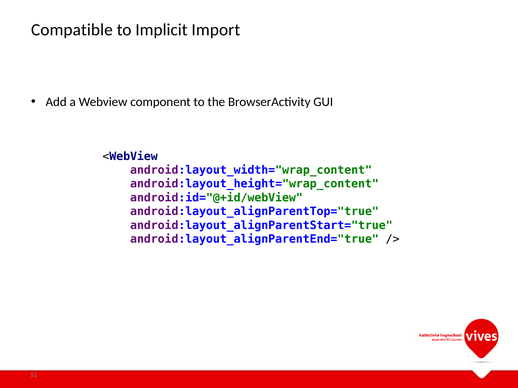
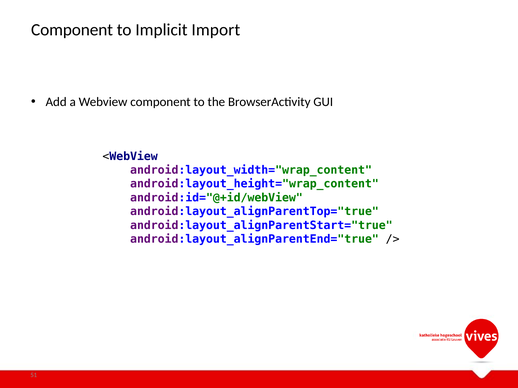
Compatible at (72, 30): Compatible -> Component
